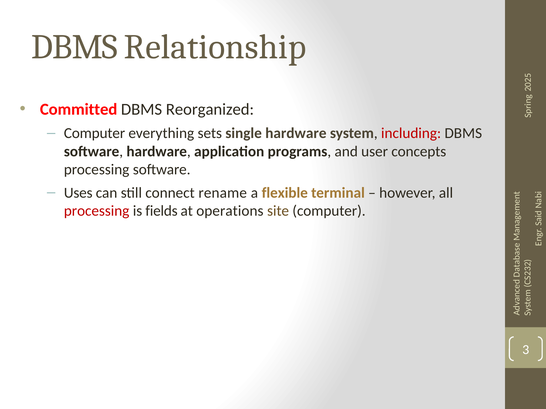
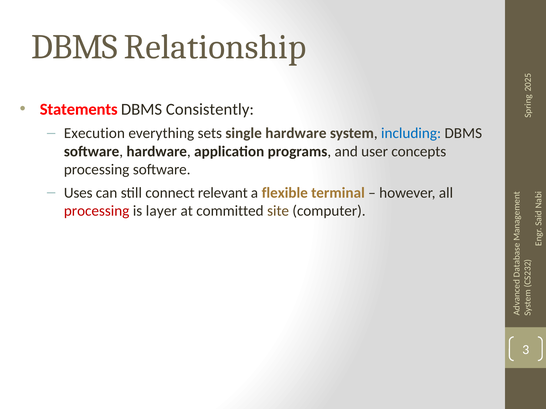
Committed: Committed -> Statements
Reorganized: Reorganized -> Consistently
Computer at (94, 133): Computer -> Execution
including colour: red -> blue
rename: rename -> relevant
fields: fields -> layer
operations: operations -> committed
